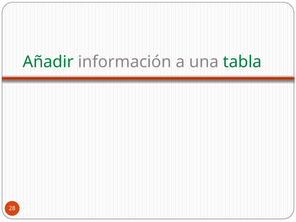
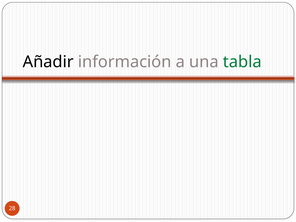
Añadir colour: green -> black
